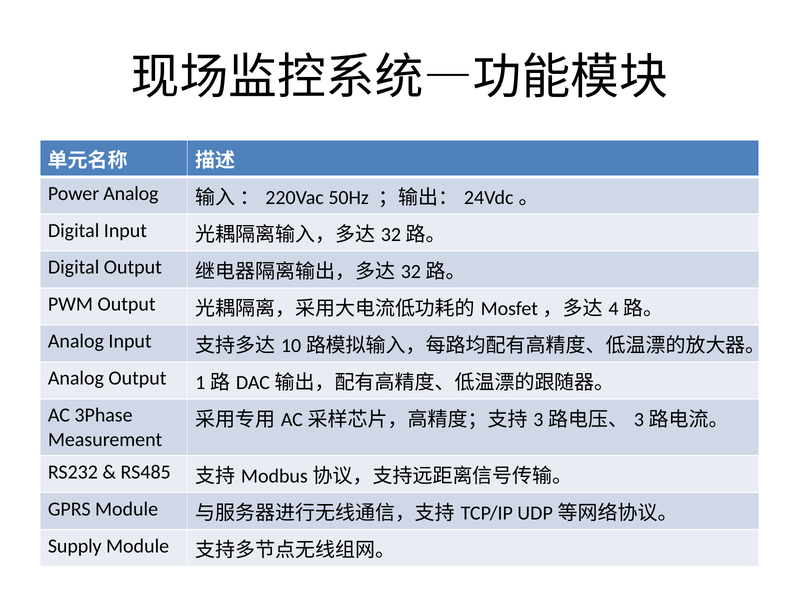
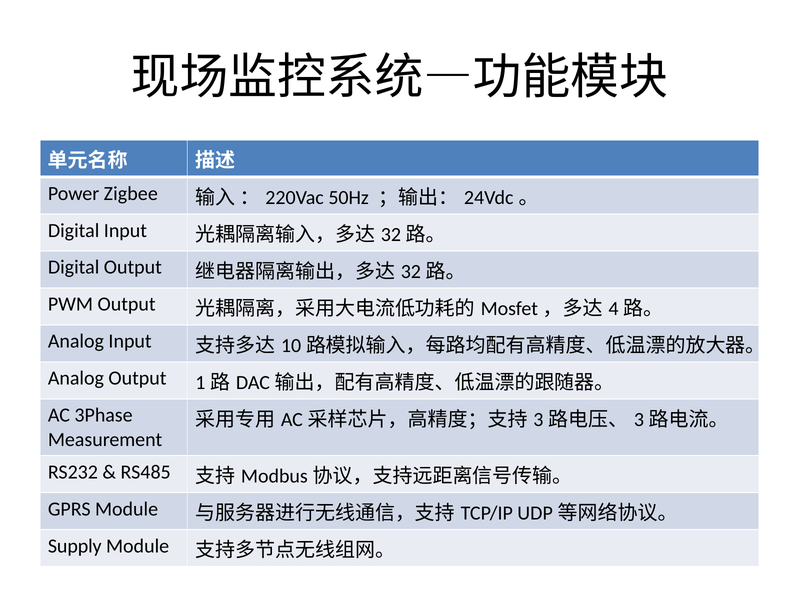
Power Analog: Analog -> Zigbee
